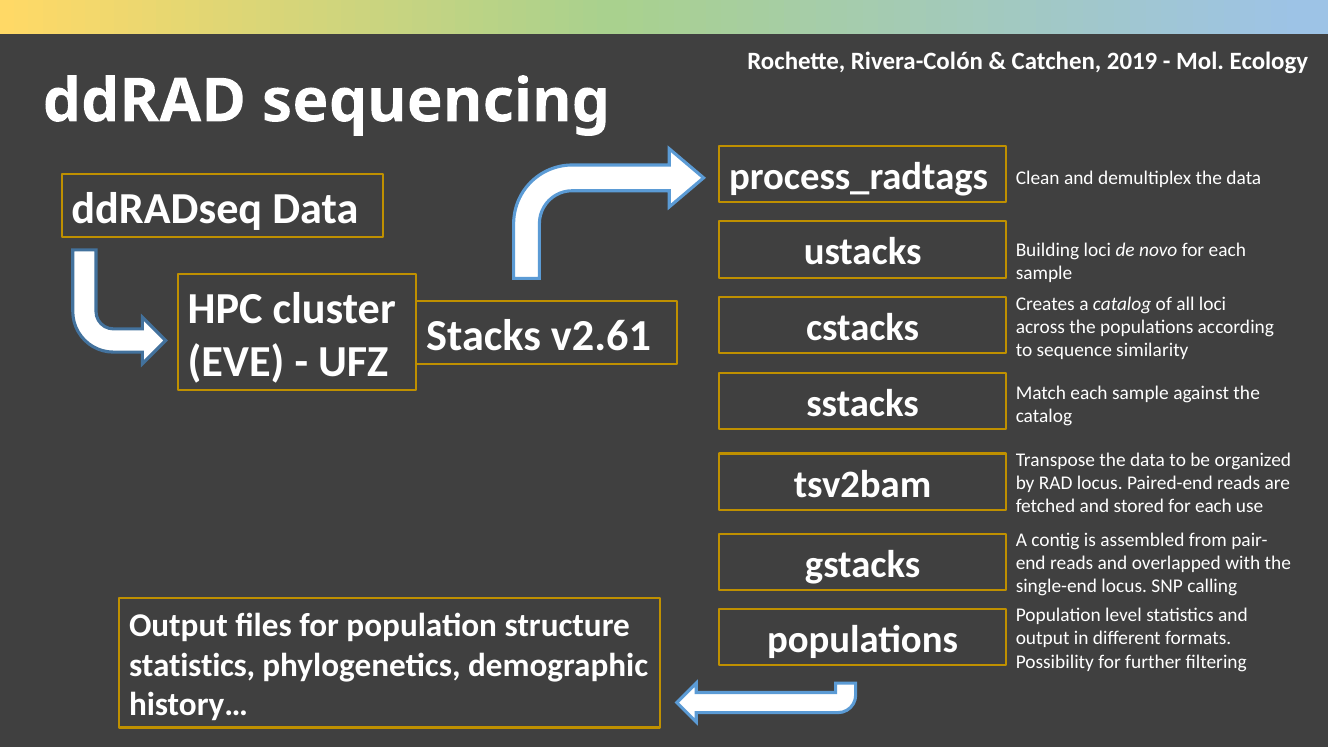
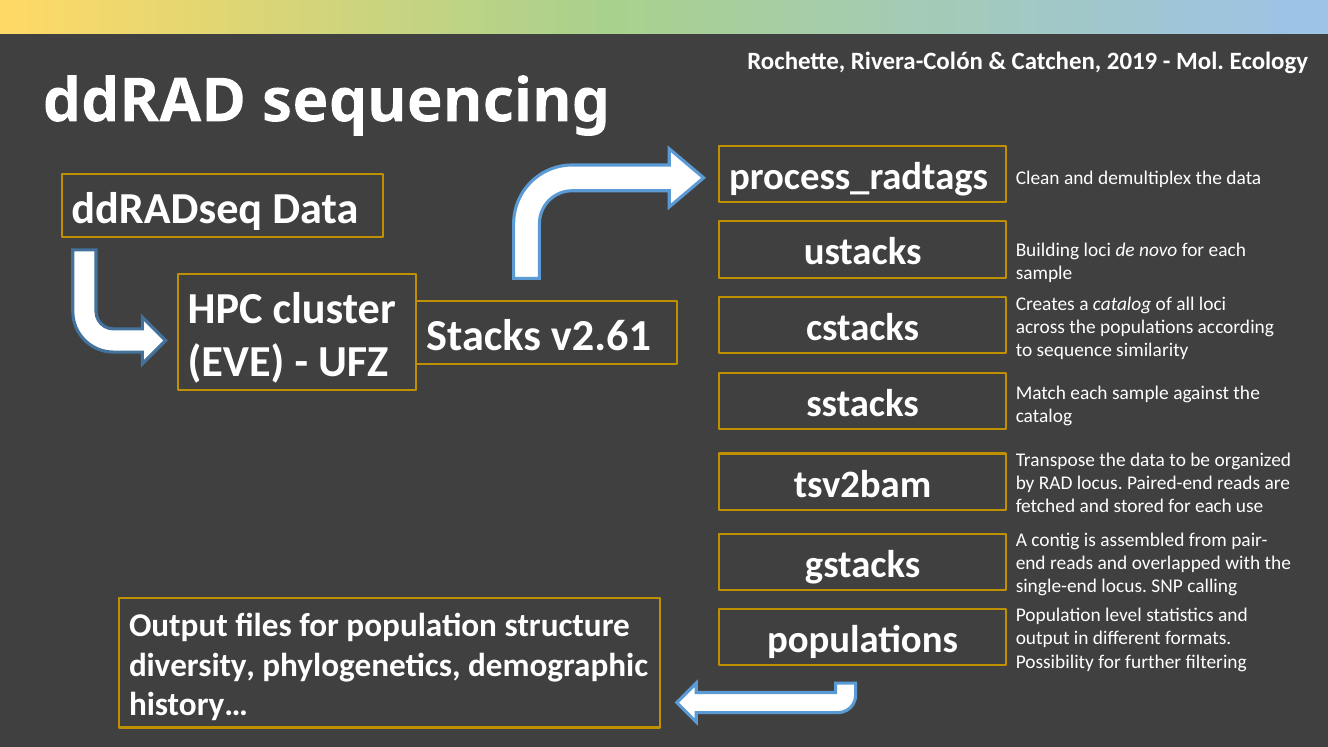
statistics at (192, 665): statistics -> diversity
